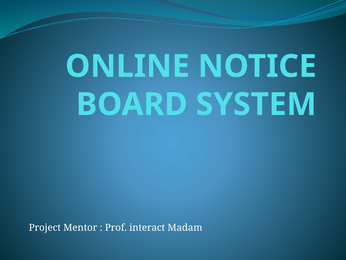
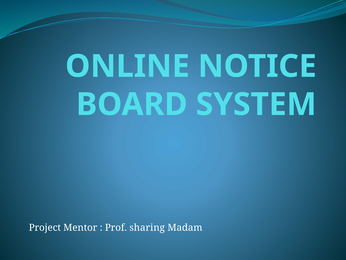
interact: interact -> sharing
